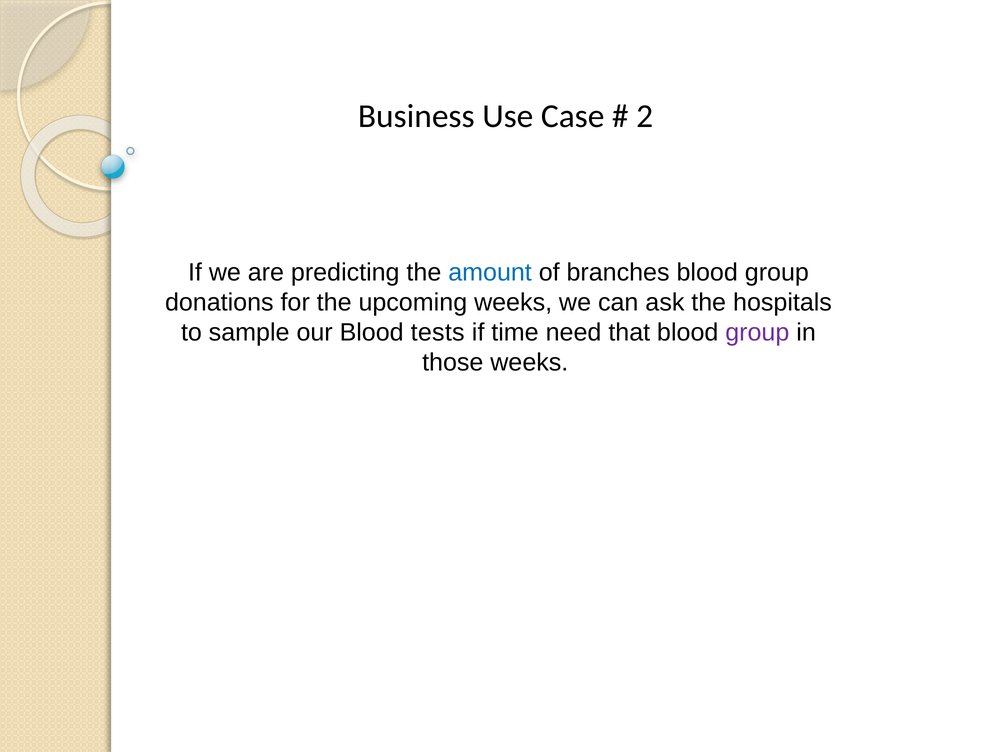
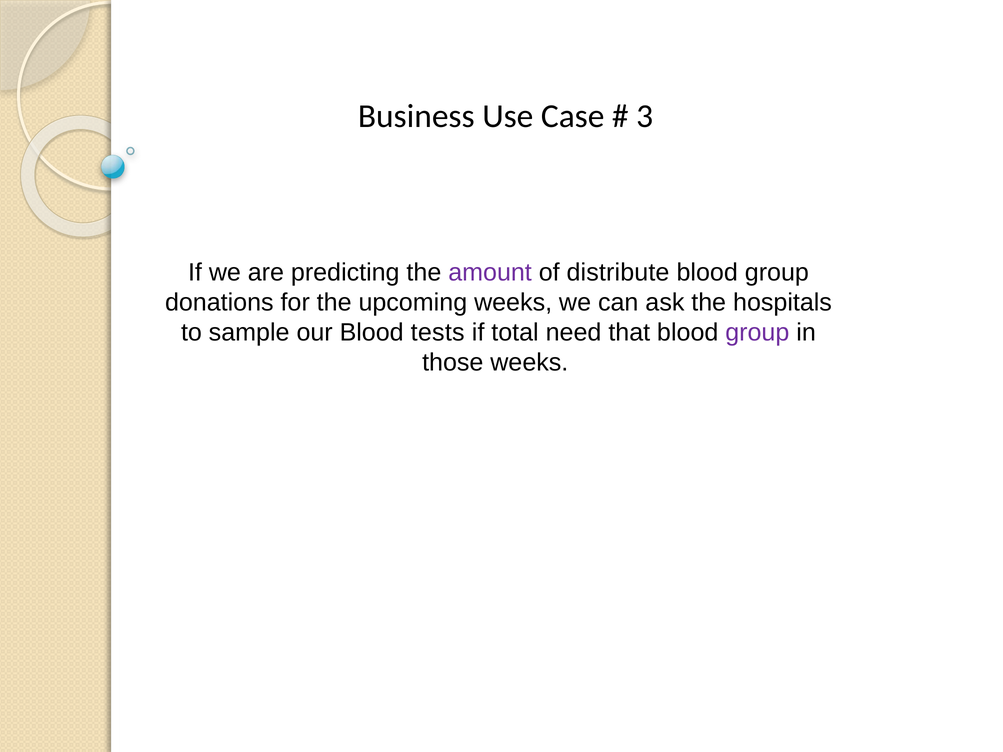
2: 2 -> 3
amount colour: blue -> purple
branches: branches -> distribute
time: time -> total
